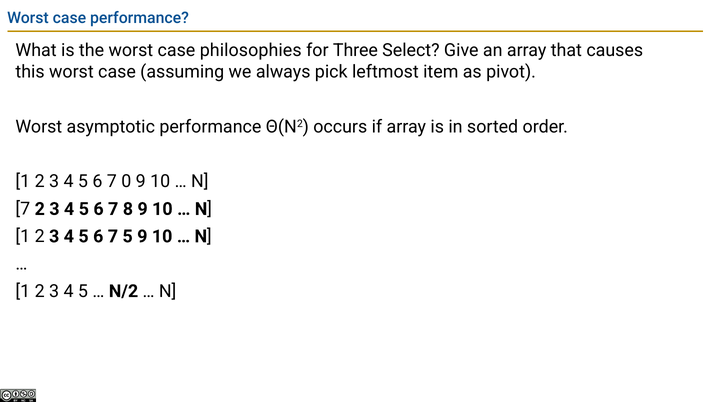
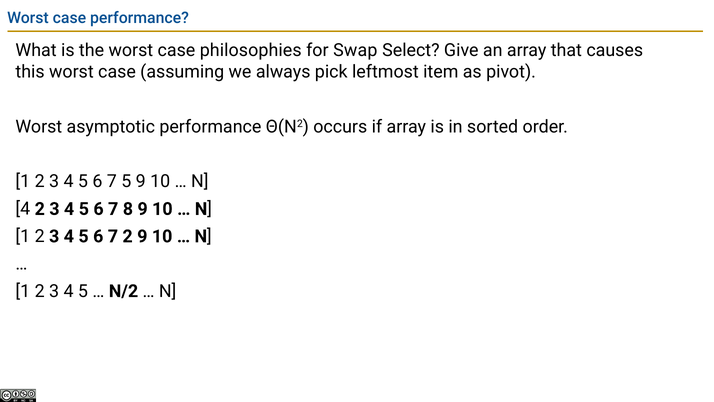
Three: Three -> Swap
7 0: 0 -> 5
7 at (23, 209): 7 -> 4
7 5: 5 -> 2
